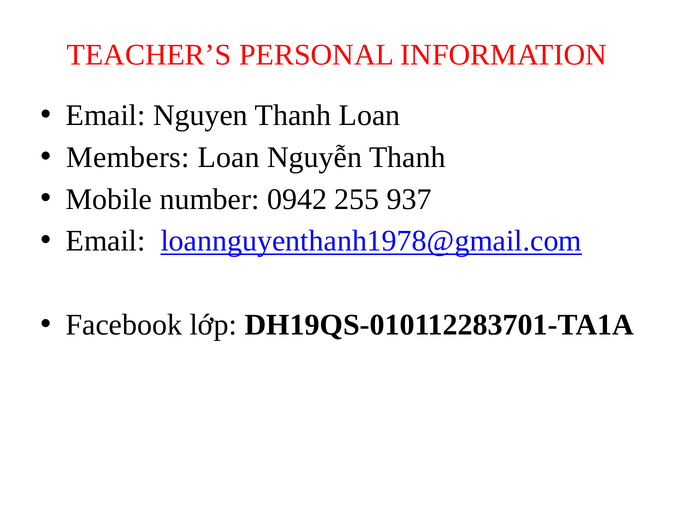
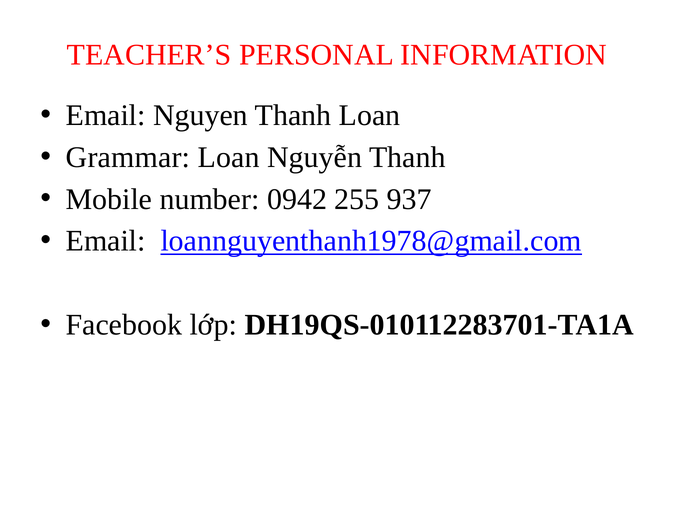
Members: Members -> Grammar
